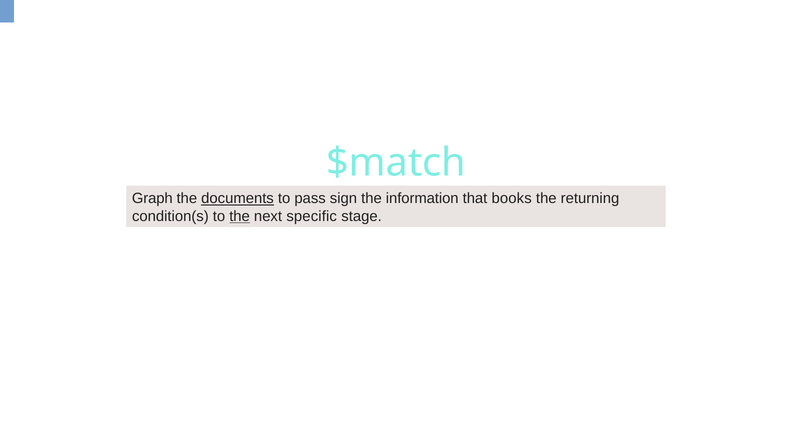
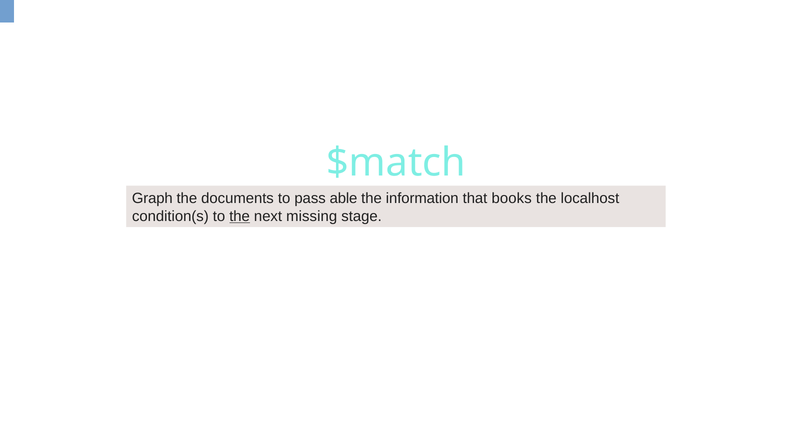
documents underline: present -> none
sign: sign -> able
returning: returning -> localhost
specific: specific -> missing
